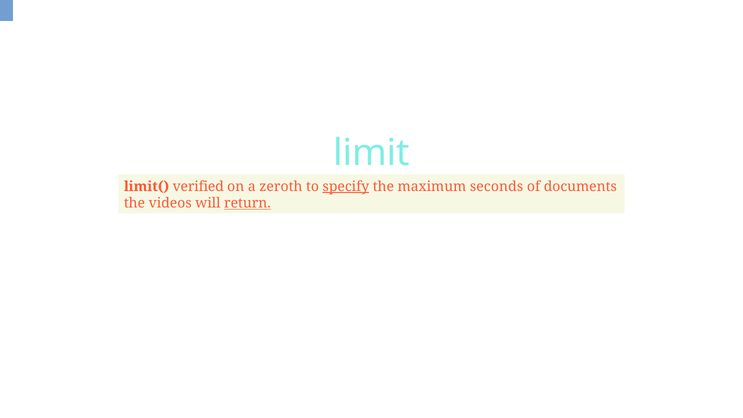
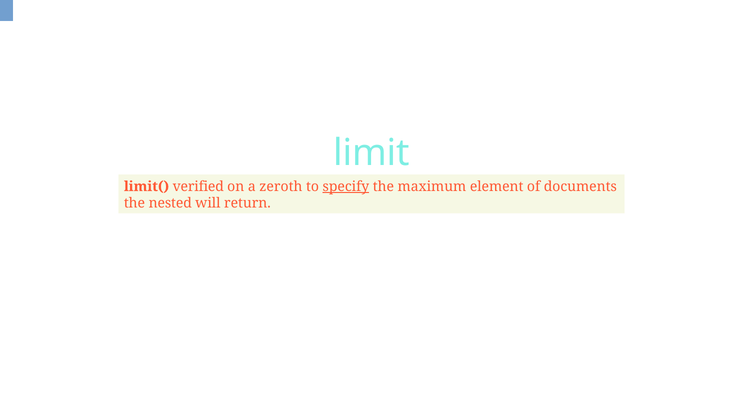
seconds: seconds -> element
videos: videos -> nested
return underline: present -> none
